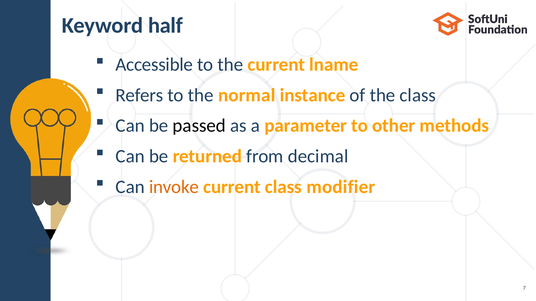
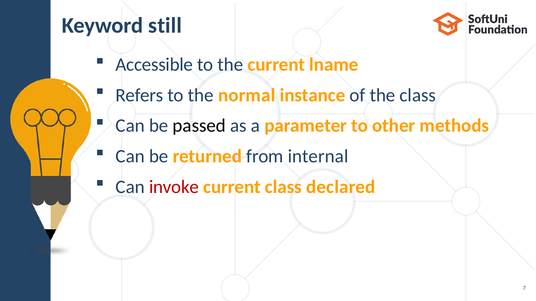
half: half -> still
decimal: decimal -> internal
invoke colour: orange -> red
modifier: modifier -> declared
